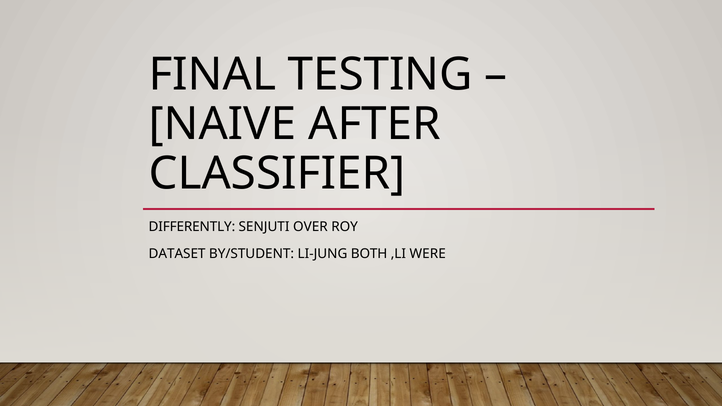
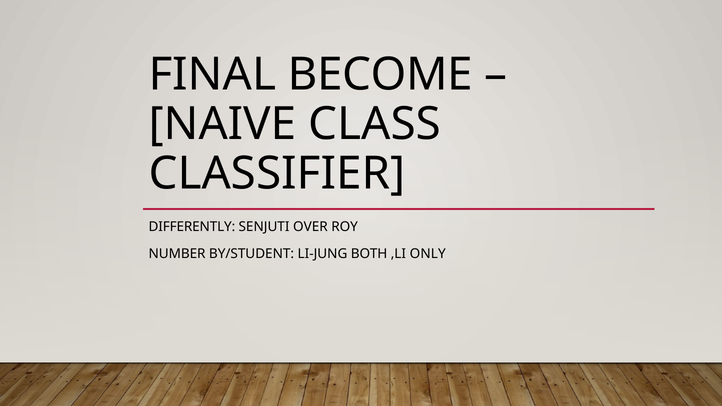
TESTING: TESTING -> BECOME
AFTER: AFTER -> CLASS
DATASET: DATASET -> NUMBER
WERE: WERE -> ONLY
